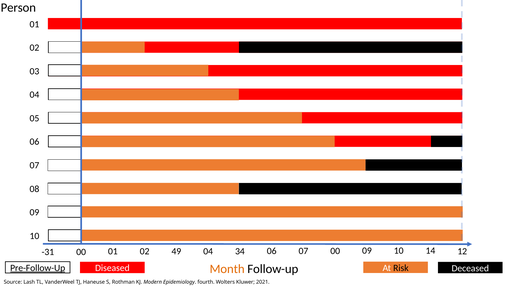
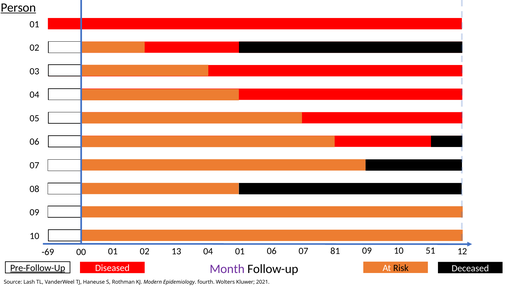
Person underline: none -> present
-31: -31 -> -69
49: 49 -> 13
00 34: 34 -> 01
07 00: 00 -> 81
14: 14 -> 51
Month colour: orange -> purple
